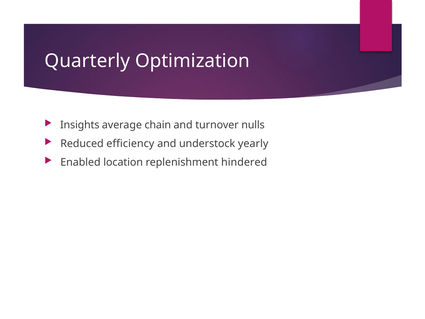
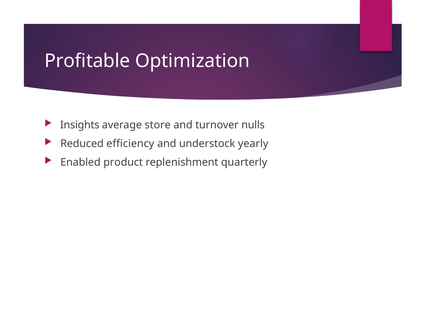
Quarterly: Quarterly -> Profitable
chain: chain -> store
location: location -> product
hindered: hindered -> quarterly
